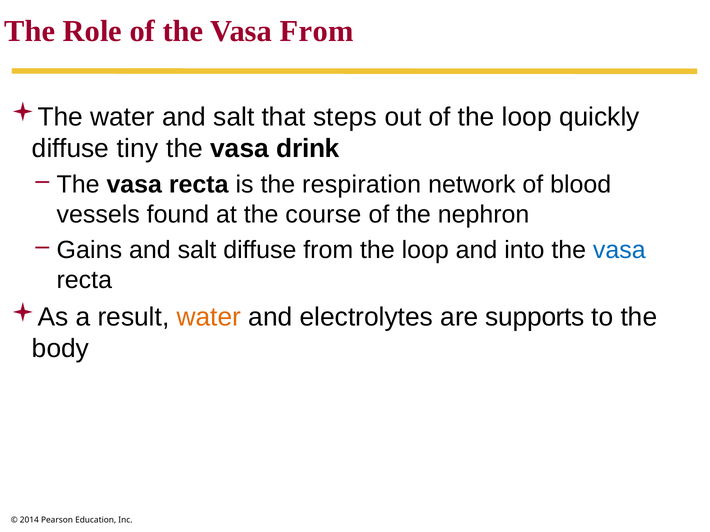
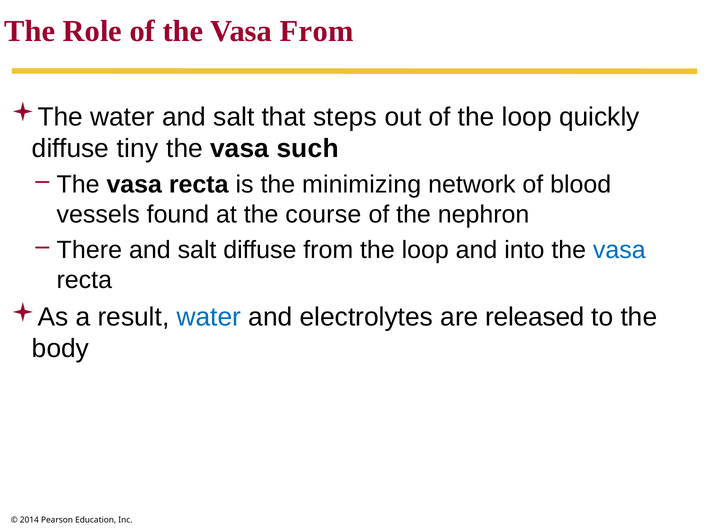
drink: drink -> such
respiration: respiration -> minimizing
Gains: Gains -> There
water at (209, 317) colour: orange -> blue
supports: supports -> released
